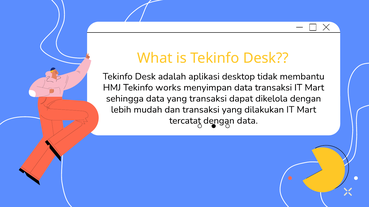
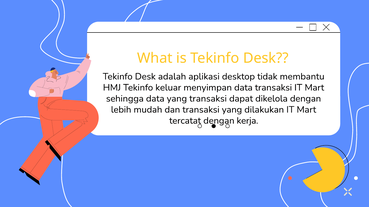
works: works -> keluar
dengan data: data -> kerja
